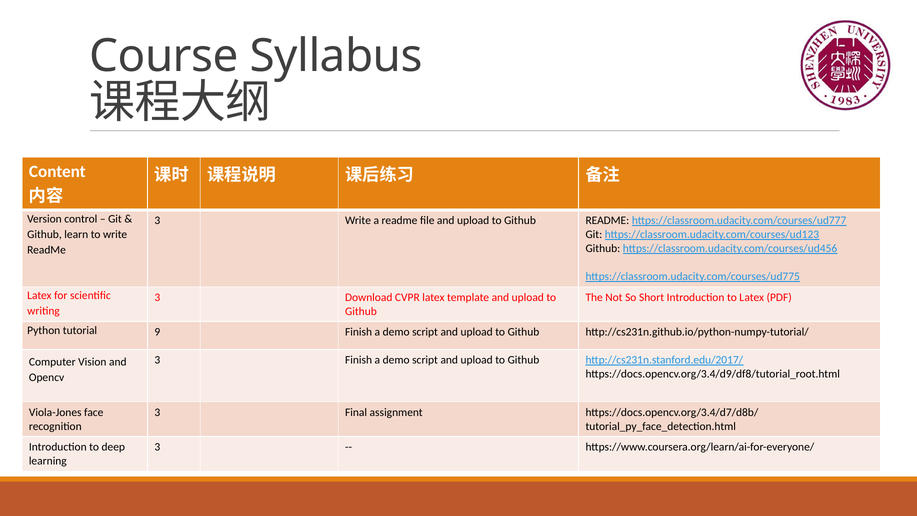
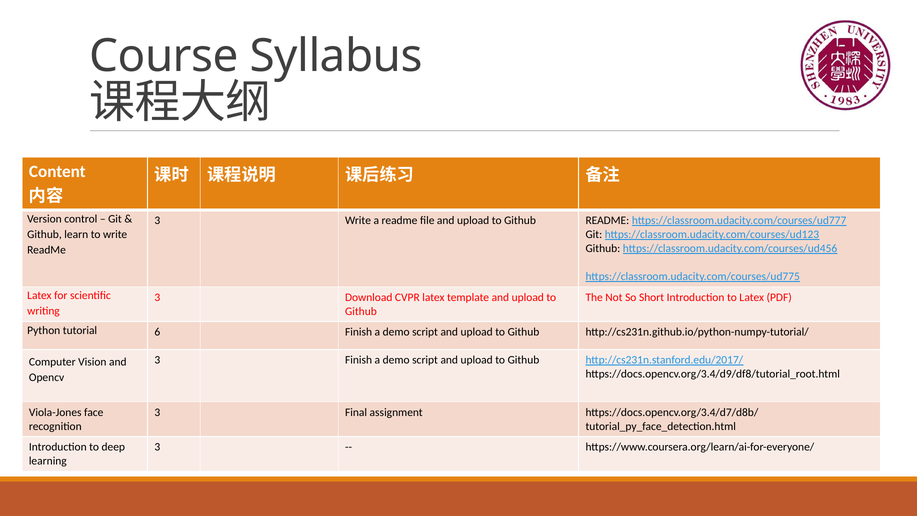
9: 9 -> 6
